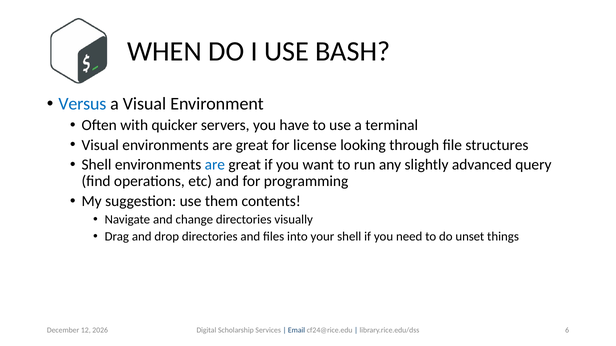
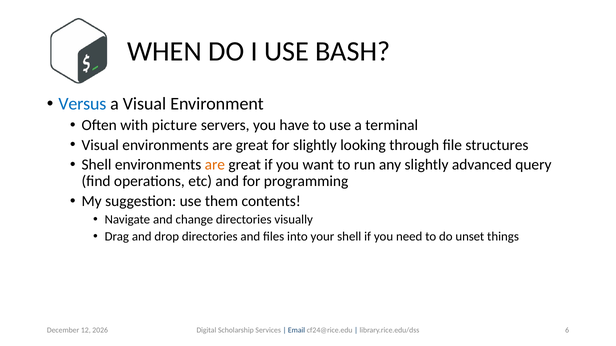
quicker: quicker -> picture
for license: license -> slightly
are at (215, 165) colour: blue -> orange
